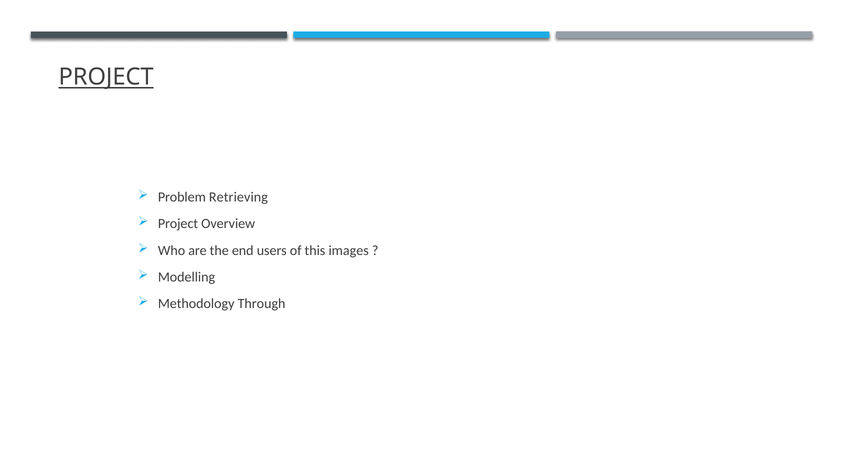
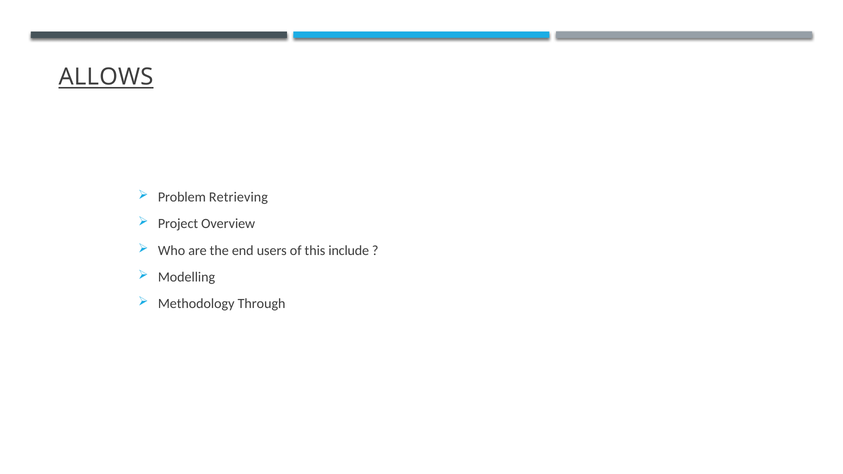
PROJECT at (106, 77): PROJECT -> ALLOWS
images: images -> include
